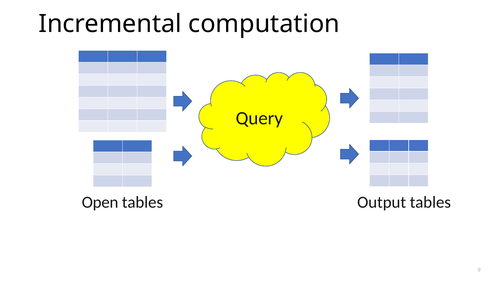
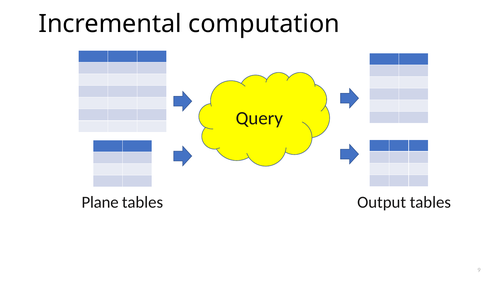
Open: Open -> Plane
